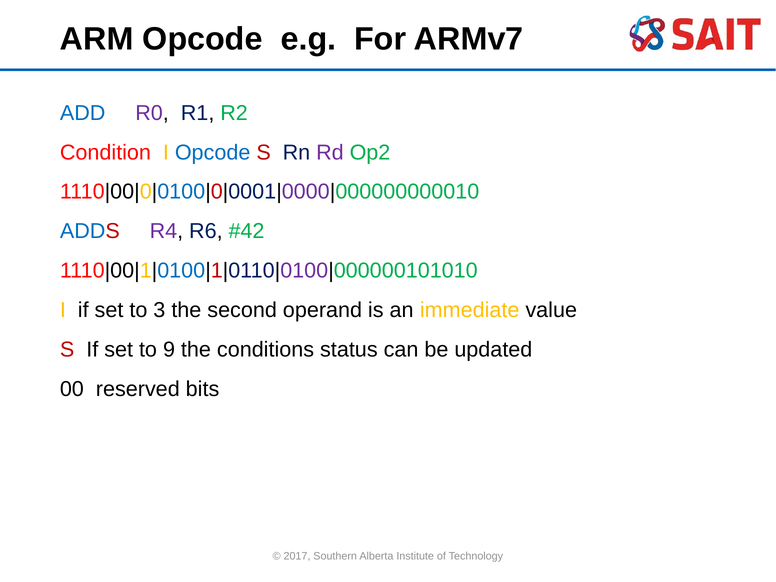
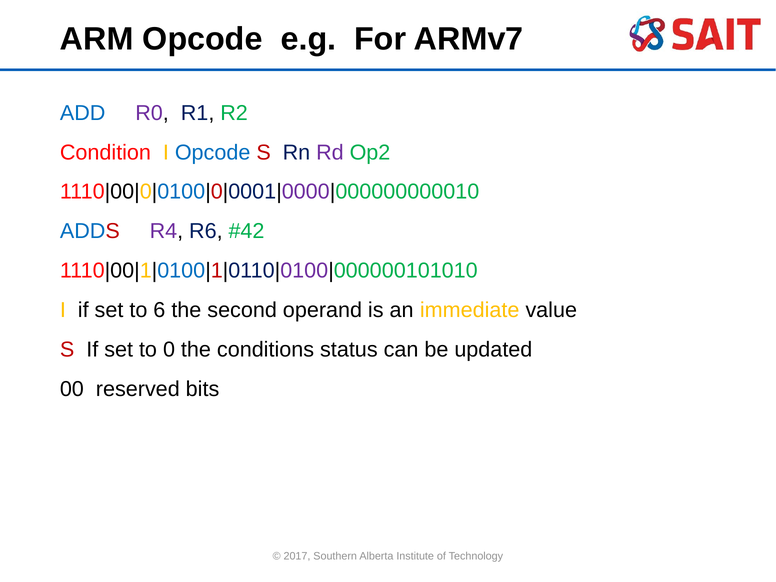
3: 3 -> 6
9: 9 -> 0
